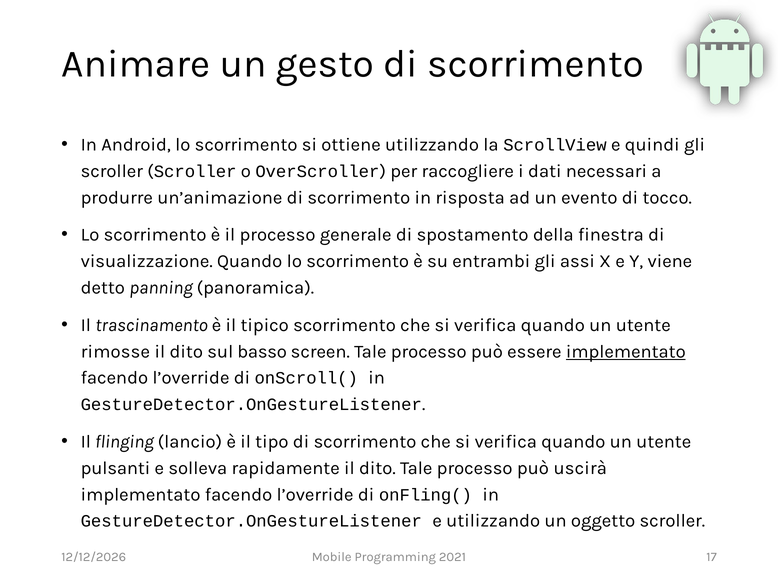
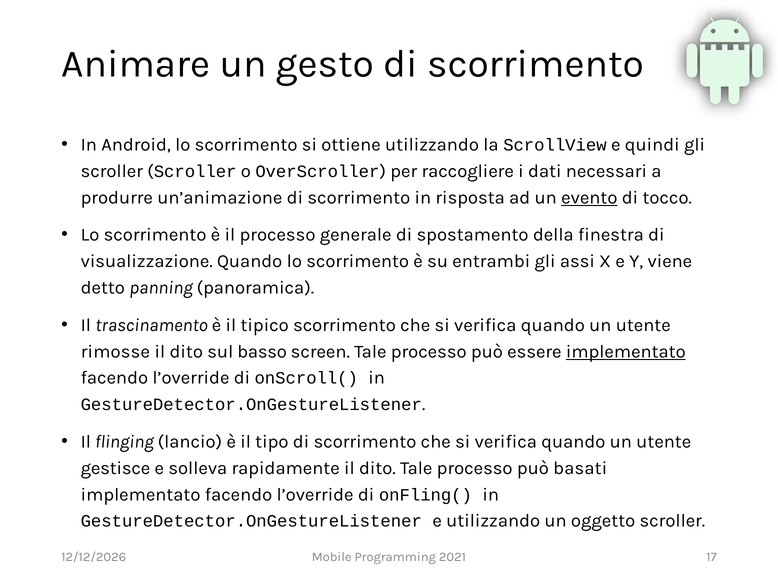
evento underline: none -> present
pulsanti: pulsanti -> gestisce
uscirà: uscirà -> basati
